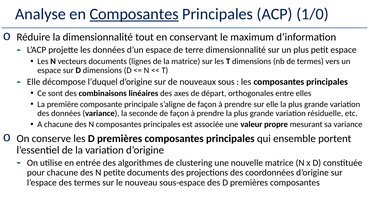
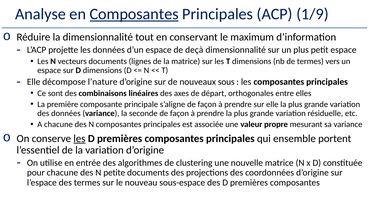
1/0: 1/0 -> 1/9
terre: terre -> deçà
l’duquel: l’duquel -> l’nature
les at (79, 139) underline: none -> present
